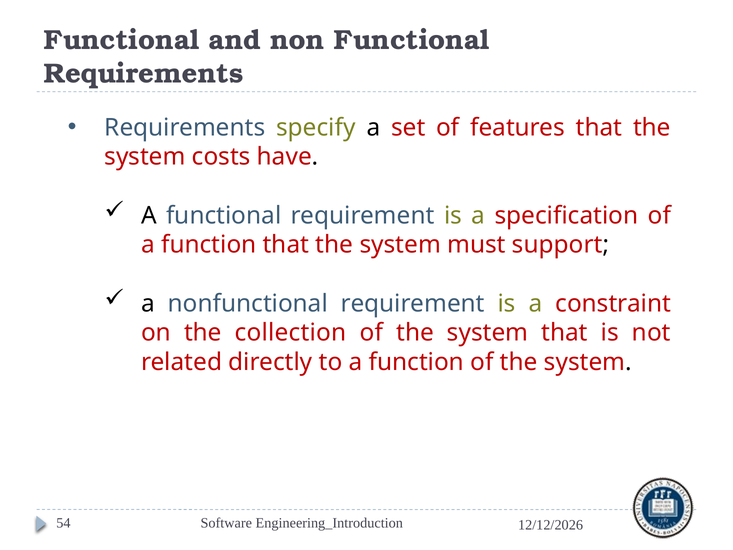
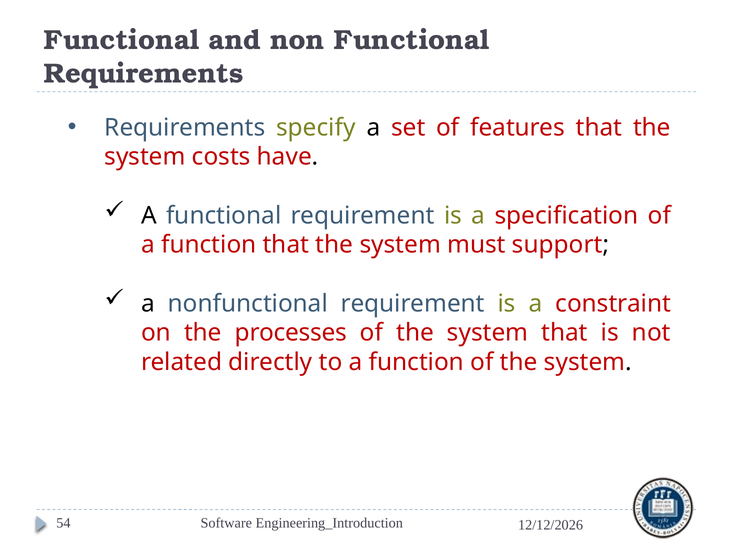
collection: collection -> processes
